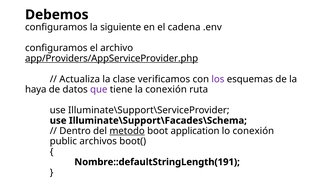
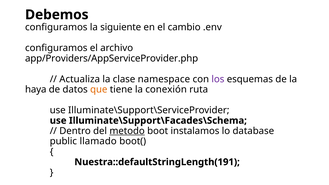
cadena: cadena -> cambio
app/Providers/AppServiceProvider.php underline: present -> none
verificamos: verificamos -> namespace
que colour: purple -> orange
application: application -> instalamos
lo conexión: conexión -> database
archivos: archivos -> llamado
Nombre::defaultStringLength(191: Nombre::defaultStringLength(191 -> Nuestra::defaultStringLength(191
